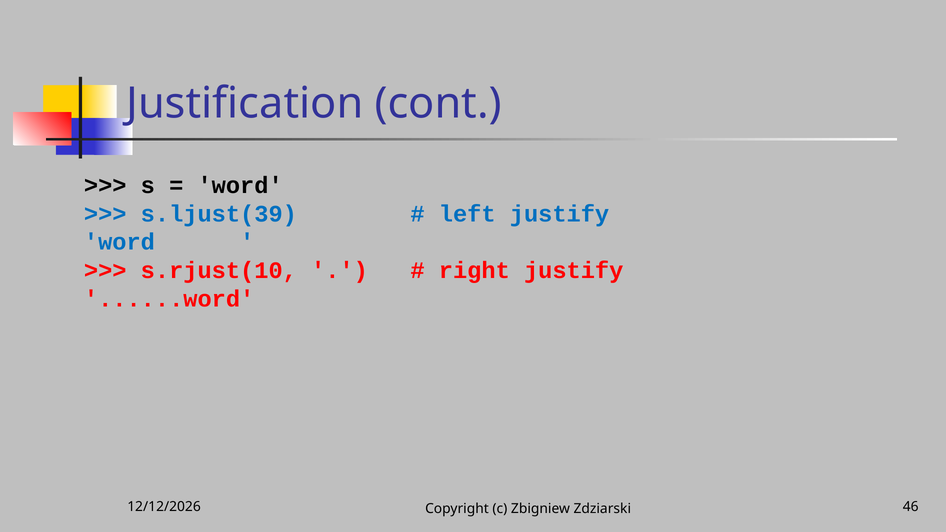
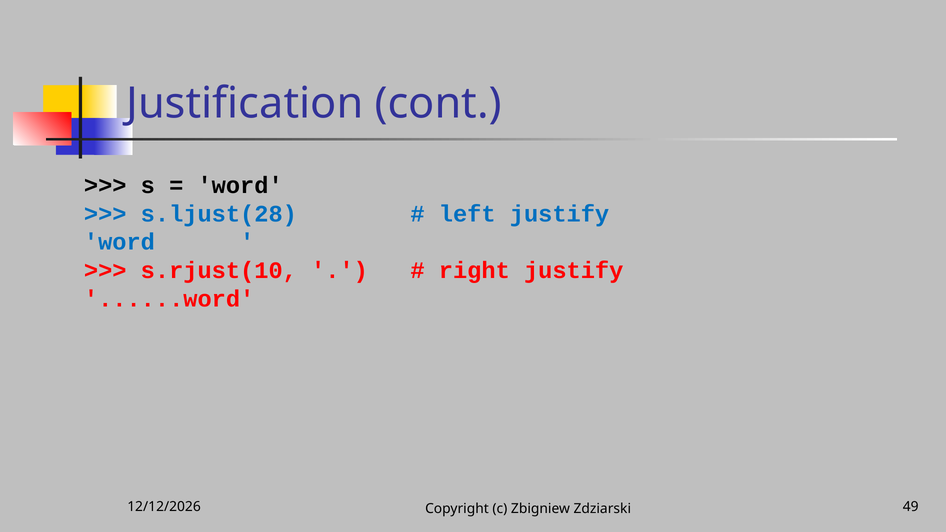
s.ljust(39: s.ljust(39 -> s.ljust(28
46: 46 -> 49
